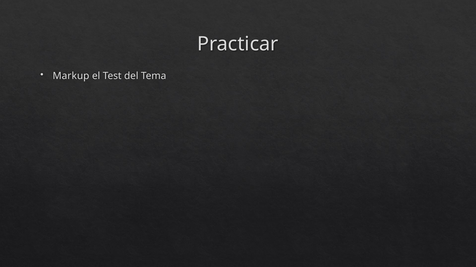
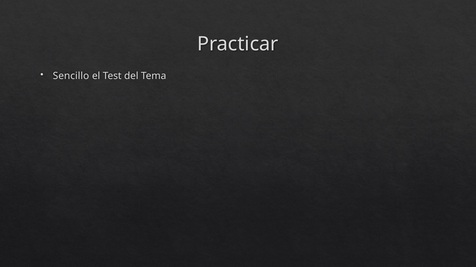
Markup: Markup -> Sencillo
